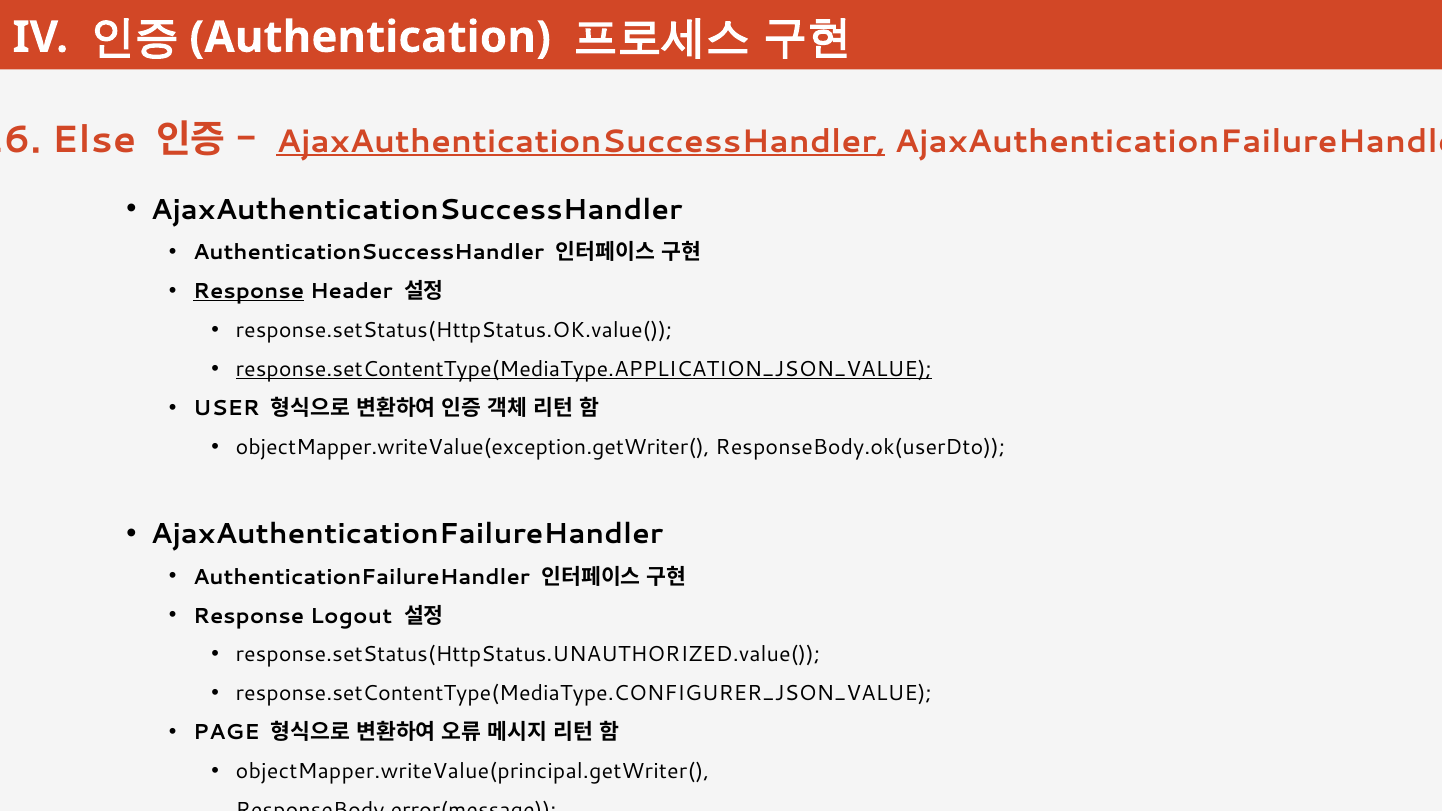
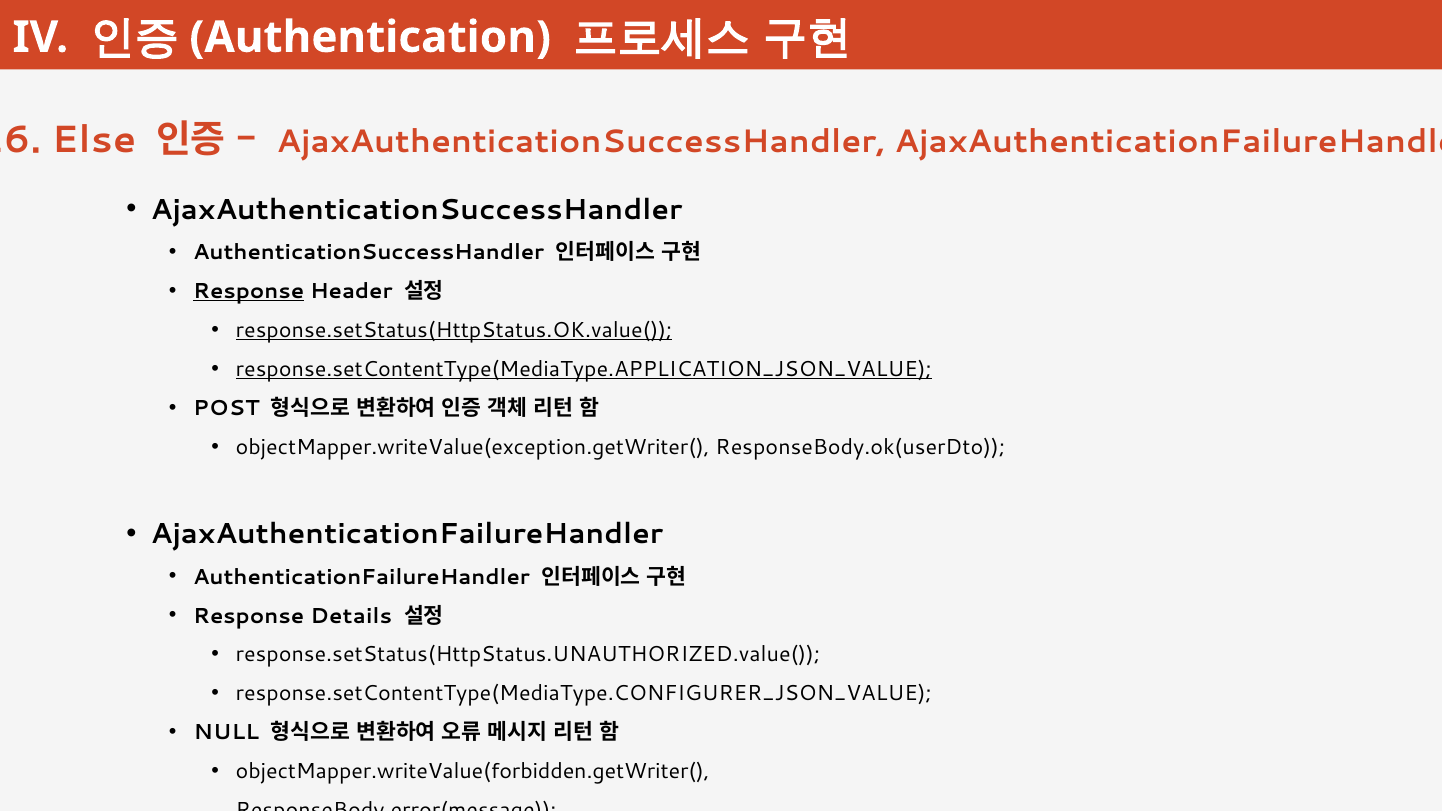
AjaxAuthenticationSuccessHandler at (581, 142) underline: present -> none
response.setStatus(HttpStatus.OK.value( underline: none -> present
USER: USER -> POST
Logout: Logout -> Details
PAGE: PAGE -> NULL
objectMapper.writeValue(principal.getWriter(: objectMapper.writeValue(principal.getWriter( -> objectMapper.writeValue(forbidden.getWriter(
